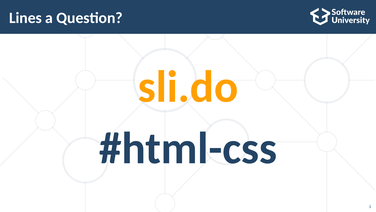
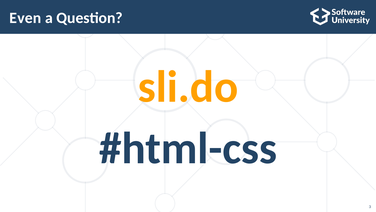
Lines: Lines -> Even
